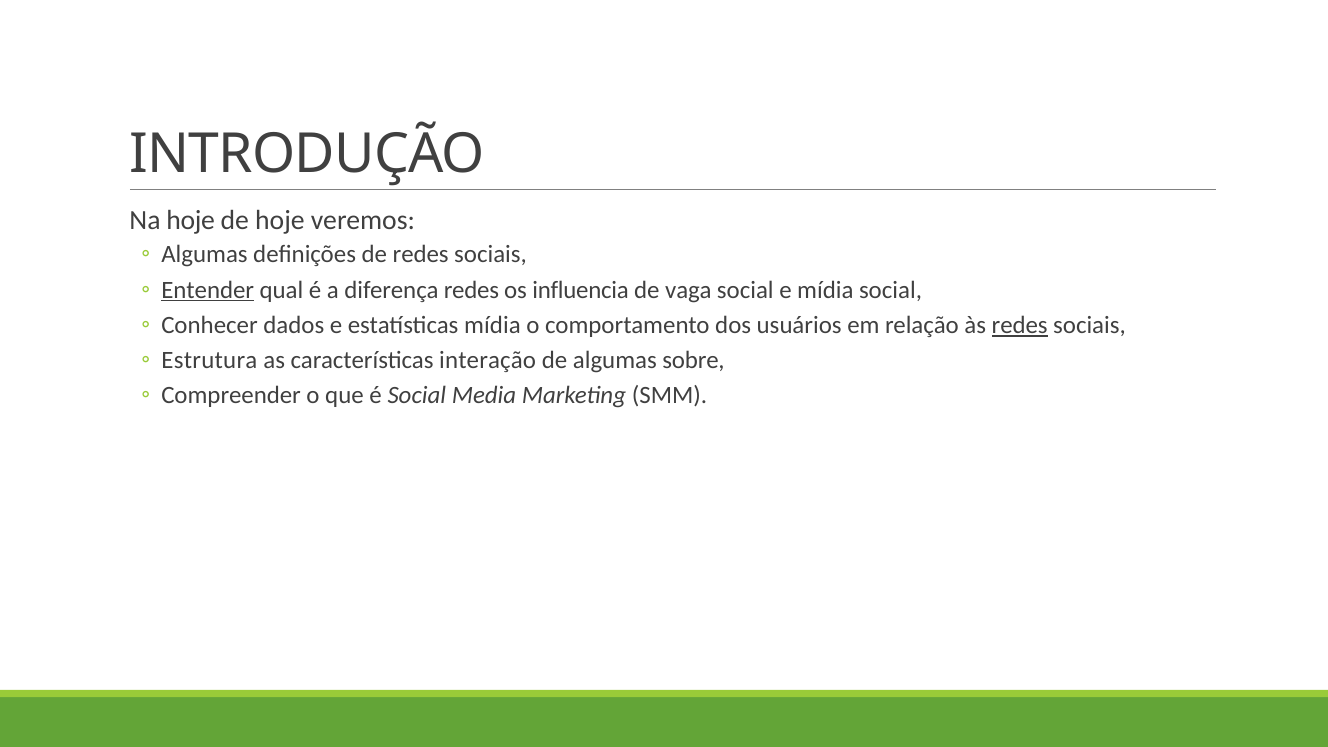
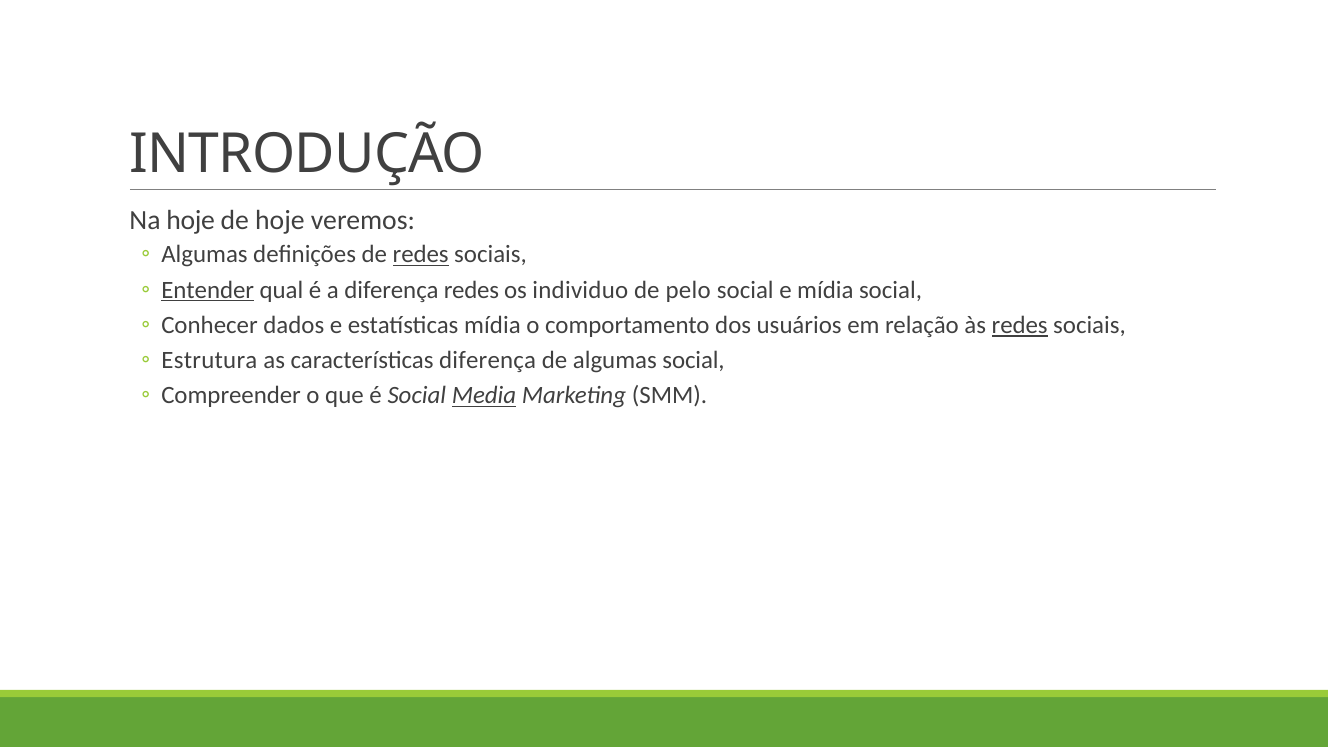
redes at (421, 255) underline: none -> present
influencia: influencia -> individuo
vaga: vaga -> pelo
características interação: interação -> diferença
algumas sobre: sobre -> social
Media underline: none -> present
